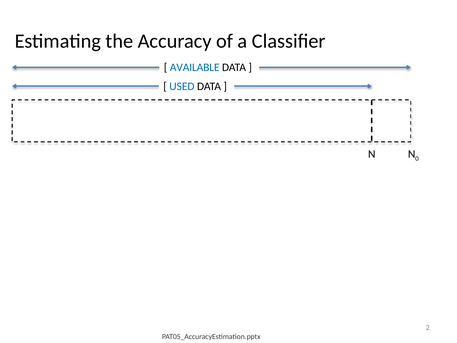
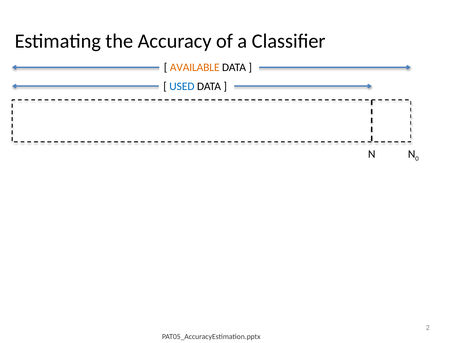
AVAILABLE colour: blue -> orange
